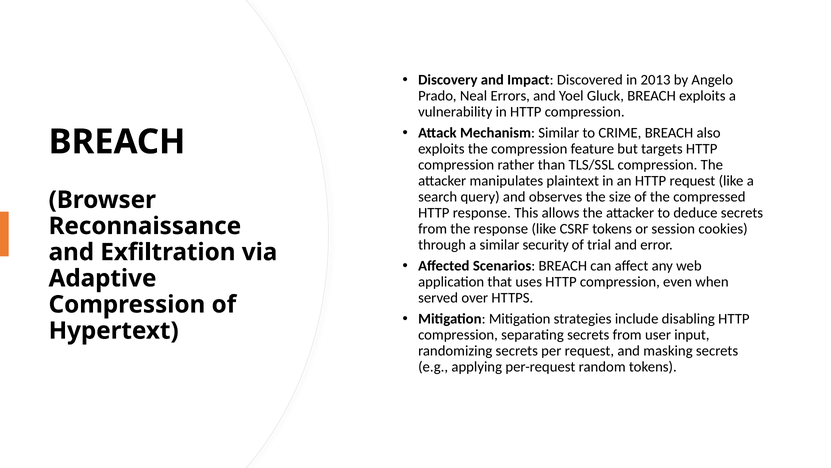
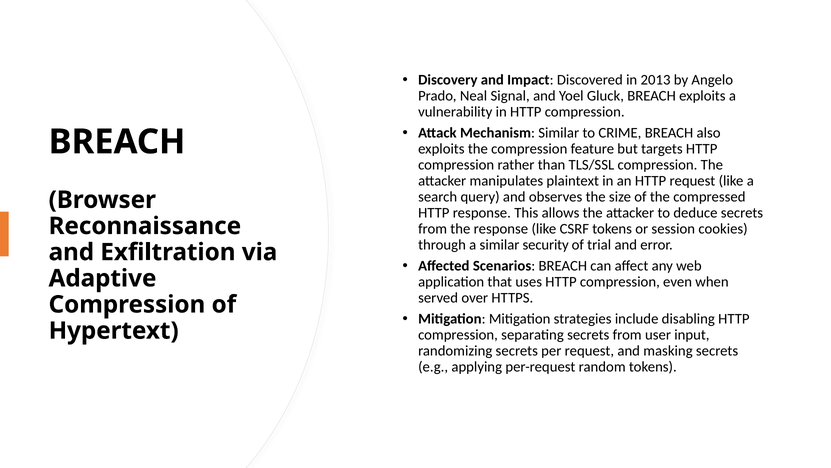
Errors: Errors -> Signal
